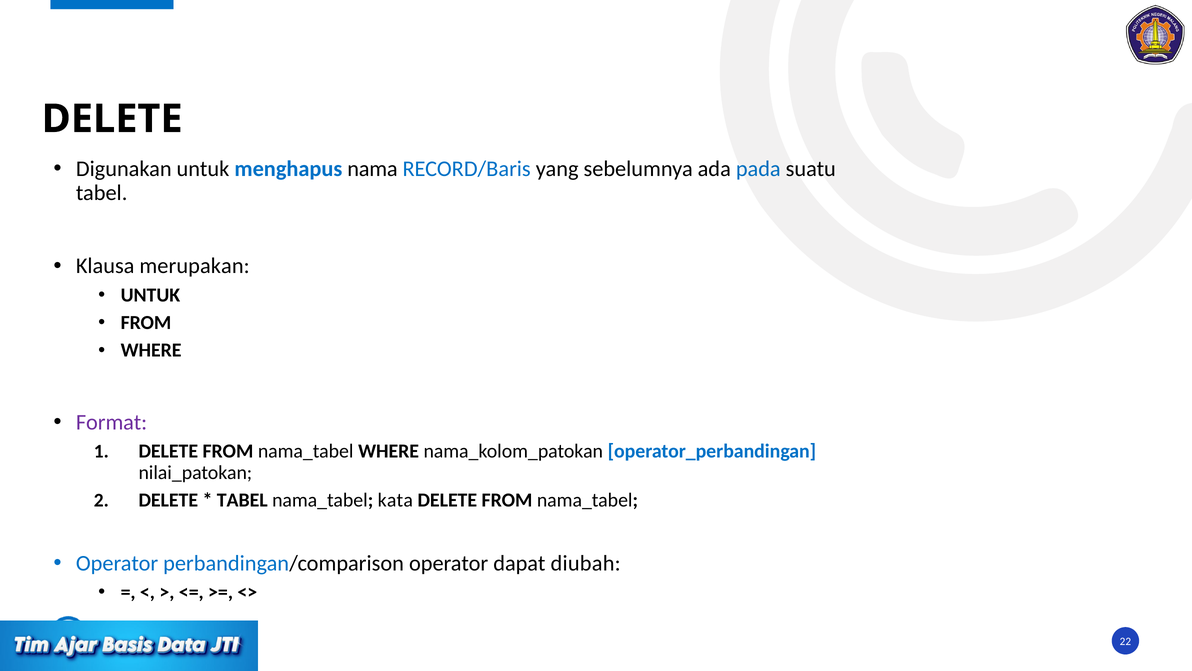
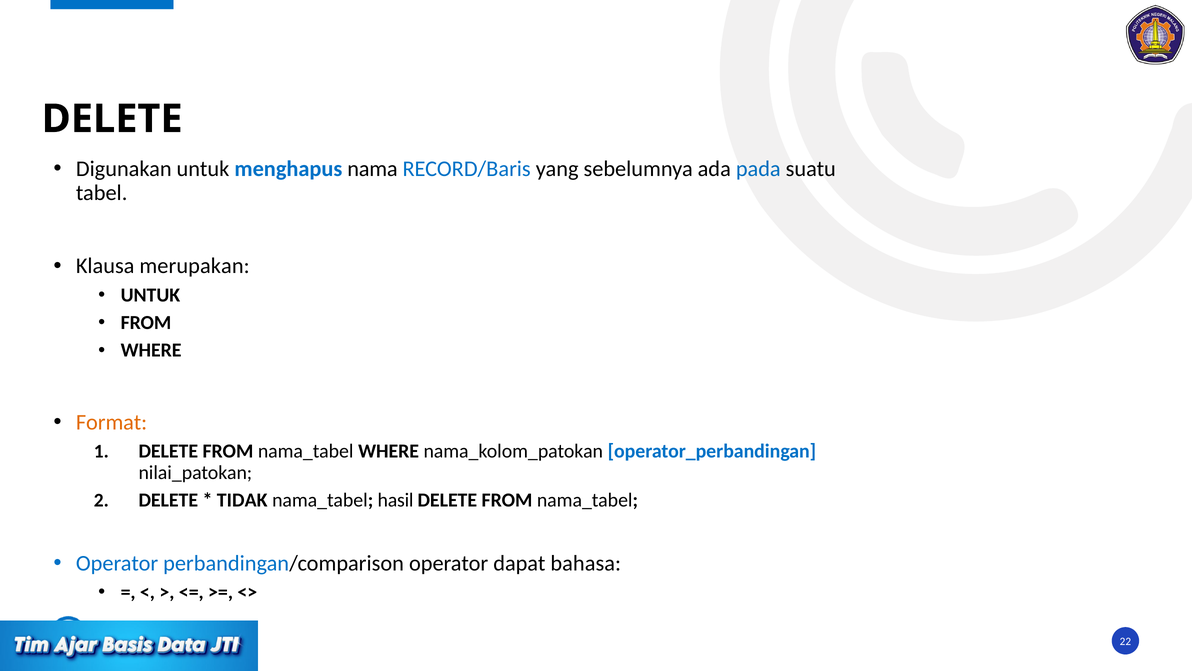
Format colour: purple -> orange
TABEL at (242, 500): TABEL -> TIDAK
kata: kata -> hasil
diubah: diubah -> bahasa
